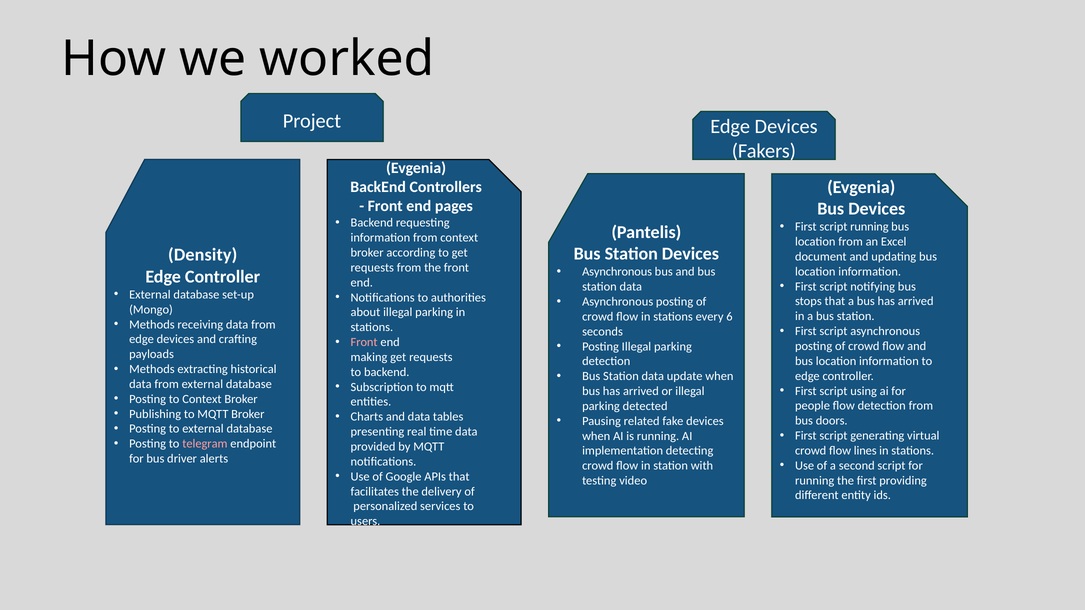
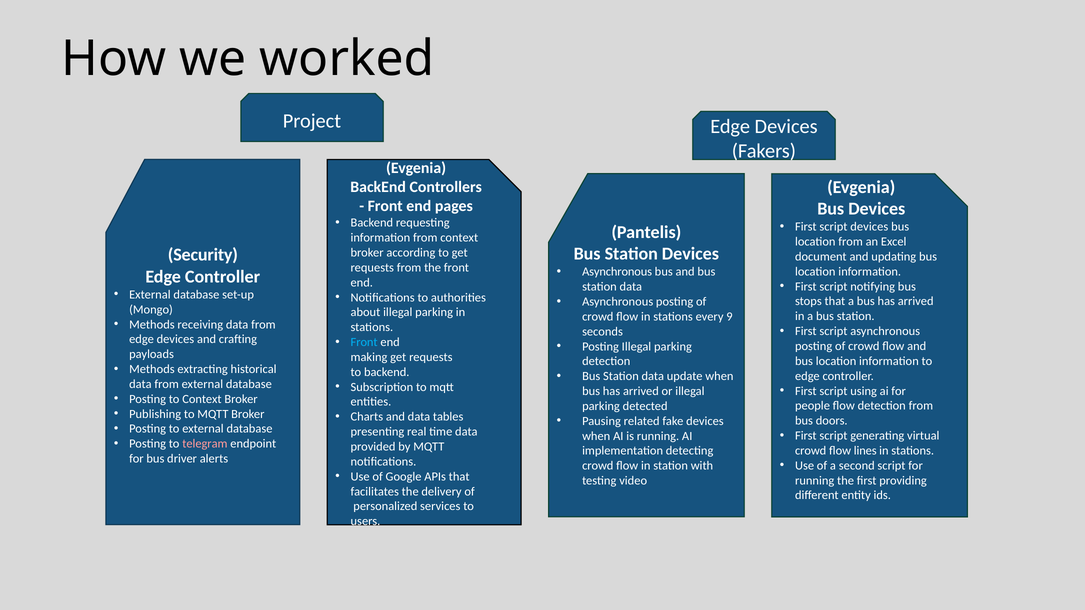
script running: running -> devices
Density: Density -> Security
6: 6 -> 9
Front at (364, 342) colour: pink -> light blue
